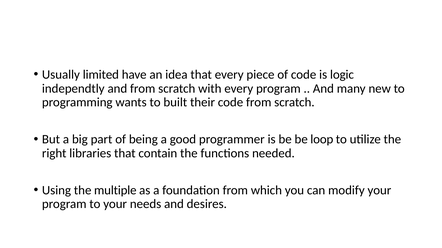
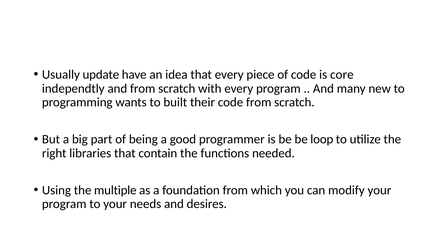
limited: limited -> update
logic: logic -> core
